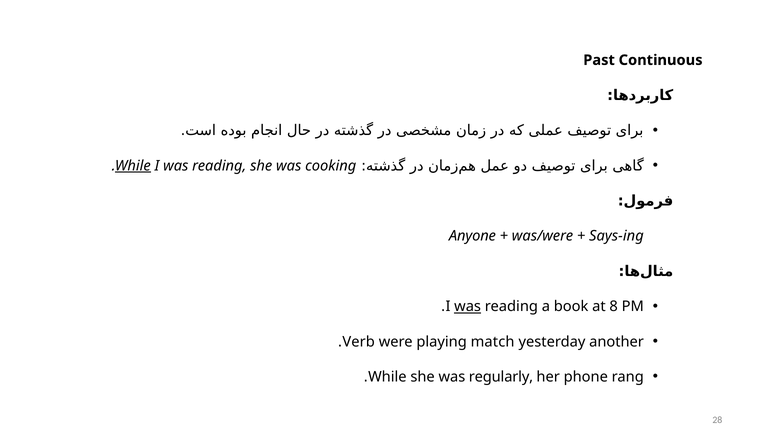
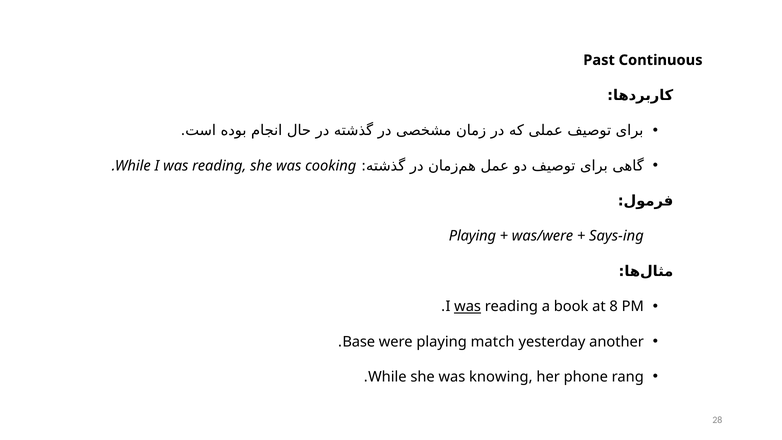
While at (133, 166) underline: present -> none
Anyone at (472, 236): Anyone -> Playing
Verb: Verb -> Base
regularly: regularly -> knowing
